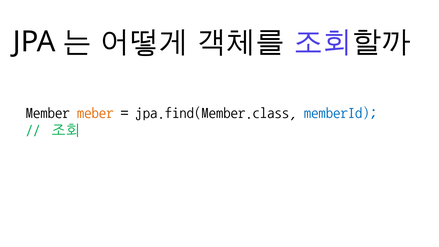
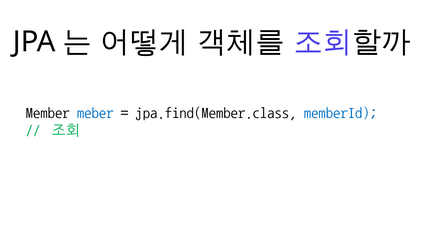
meber colour: orange -> blue
